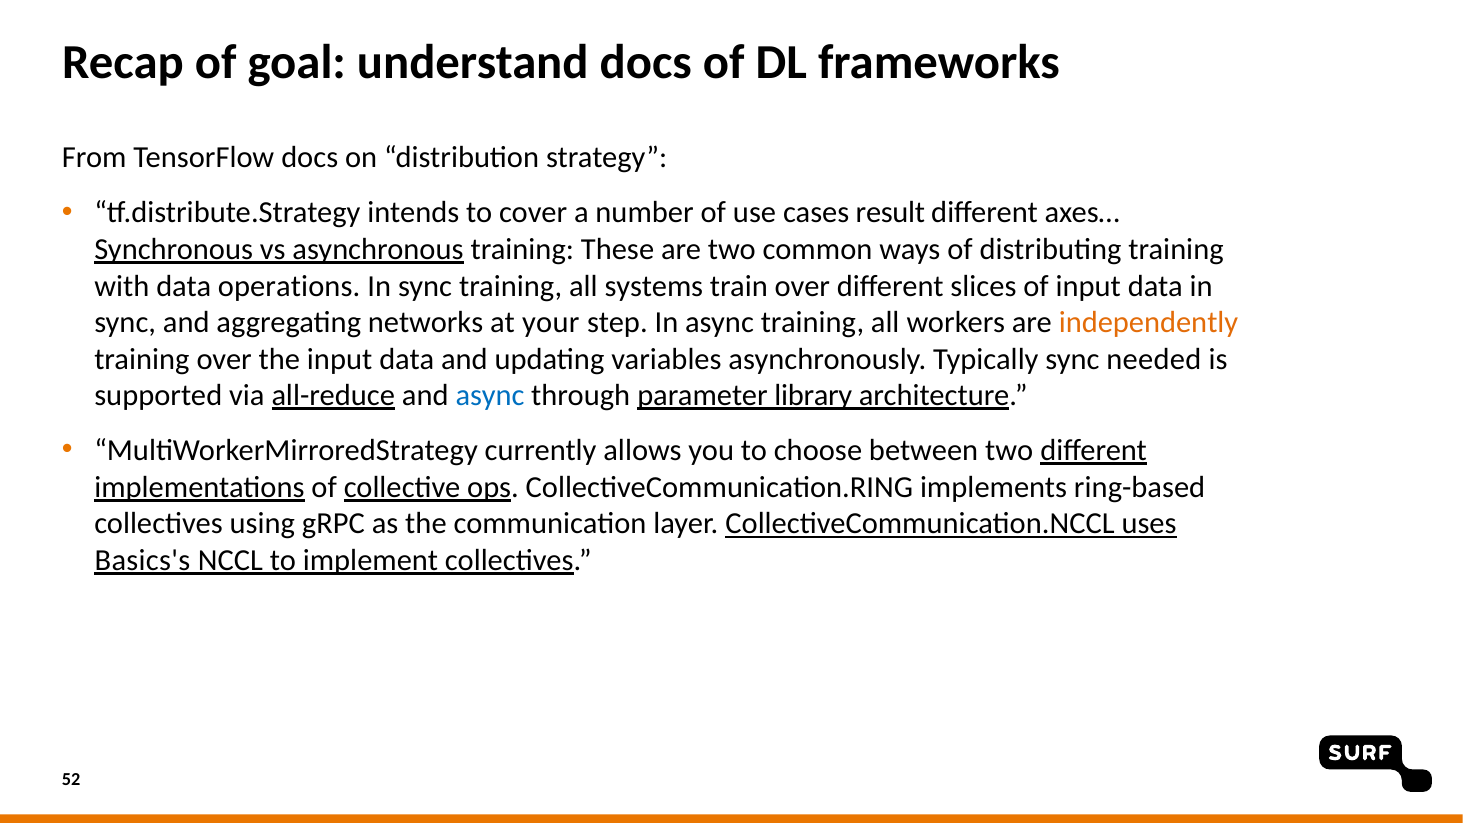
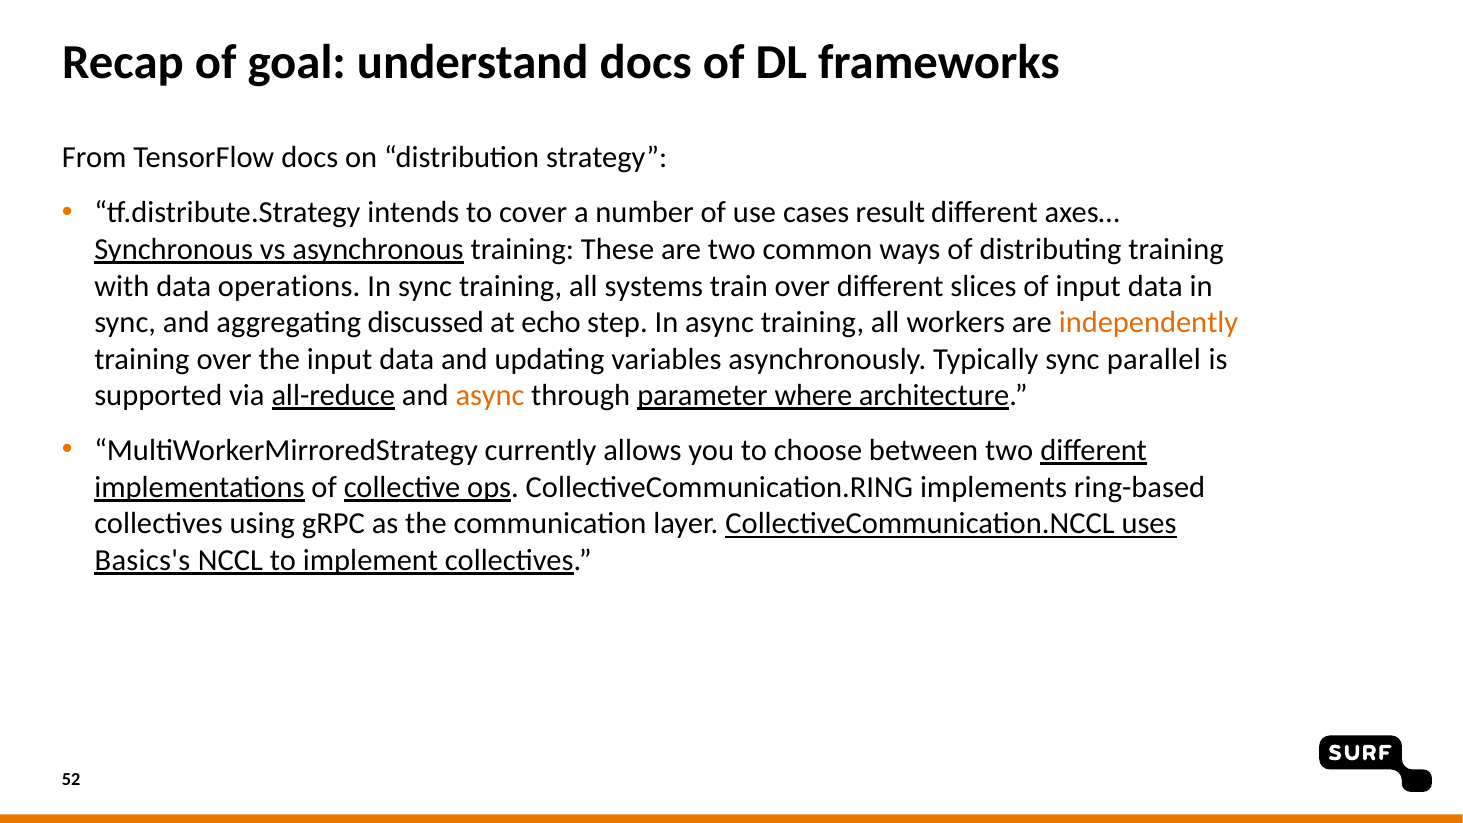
networks: networks -> discussed
your: your -> echo
needed: needed -> parallel
async at (490, 396) colour: blue -> orange
library: library -> where
